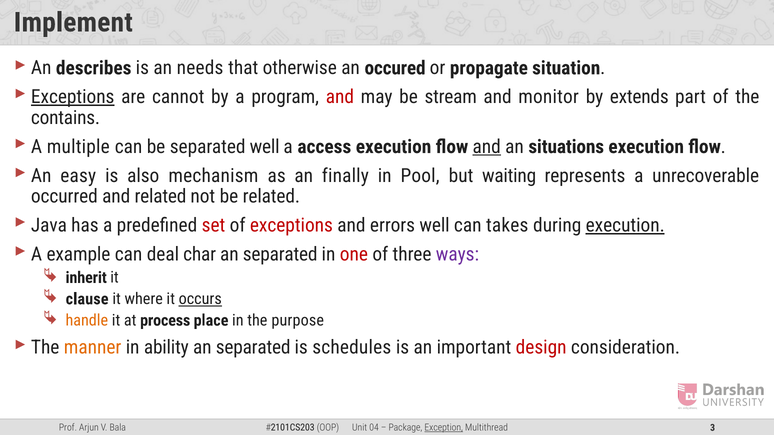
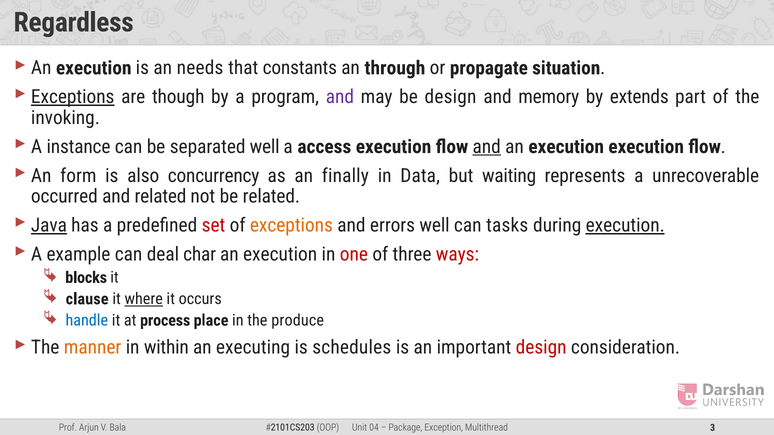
Implement: Implement -> Regardless
describes at (94, 68): describes -> execution
otherwise: otherwise -> constants
occured: occured -> through
cannot: cannot -> though
and at (340, 97) colour: red -> purple
be stream: stream -> design
monitor: monitor -> memory
contains: contains -> invoking
multiple: multiple -> instance
situations at (566, 147): situations -> execution
easy: easy -> form
mechanism: mechanism -> concurrency
Pool: Pool -> Data
Java underline: none -> present
exceptions at (291, 226) colour: red -> orange
takes: takes -> tasks
separated at (280, 255): separated -> execution
ways colour: purple -> red
inherit: inherit -> blocks
where underline: none -> present
occurs underline: present -> none
handle colour: orange -> blue
purpose: purpose -> produce
ability: ability -> within
separated at (253, 348): separated -> executing
Exception underline: present -> none
